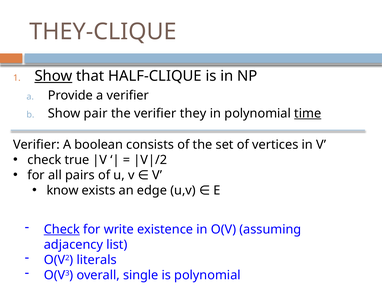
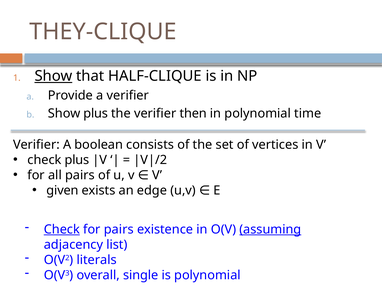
Show pair: pair -> plus
they: they -> then
time underline: present -> none
check true: true -> plus
know: know -> given
for write: write -> pairs
assuming underline: none -> present
